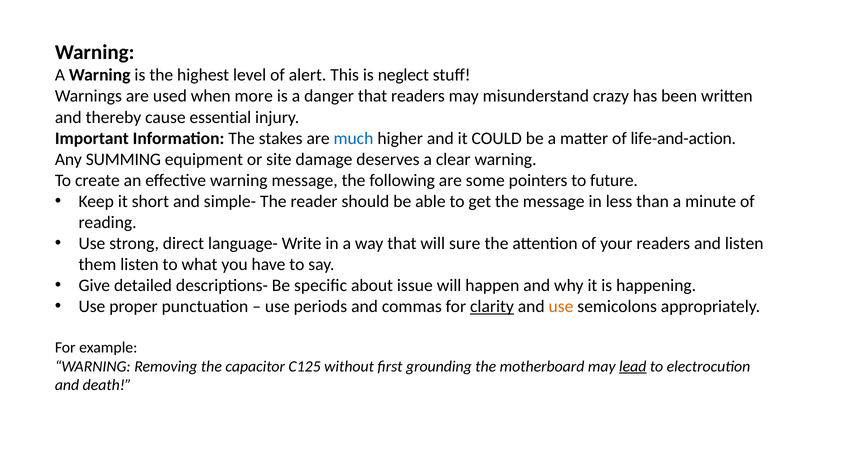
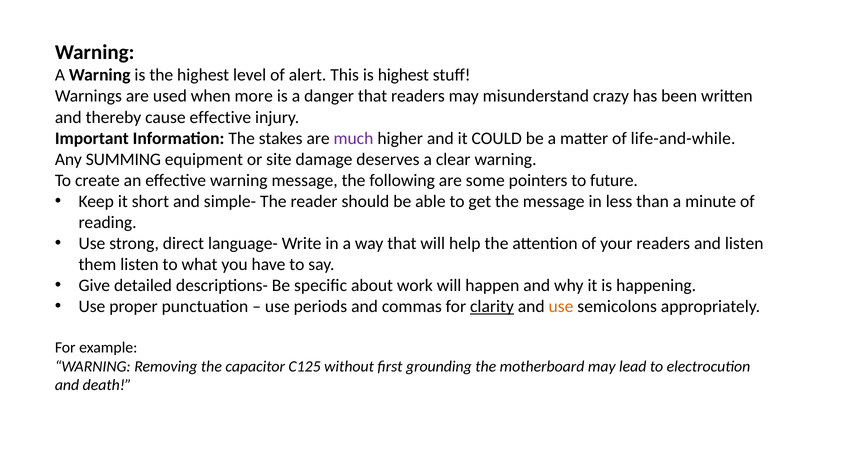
is neglect: neglect -> highest
cause essential: essential -> effective
much colour: blue -> purple
life-and-action: life-and-action -> life-and-while
sure: sure -> help
issue: issue -> work
lead underline: present -> none
